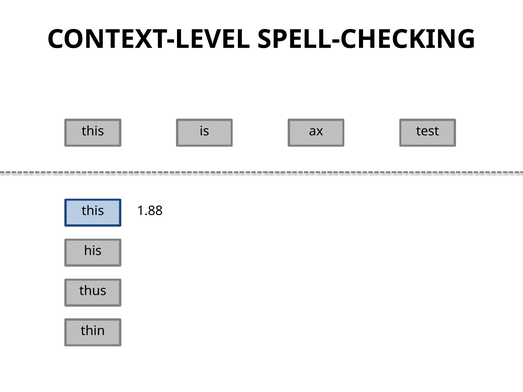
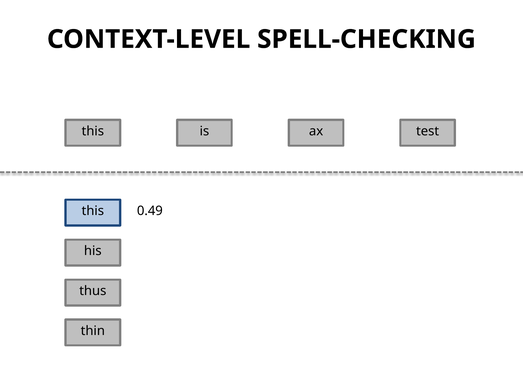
1.88: 1.88 -> 0.49
